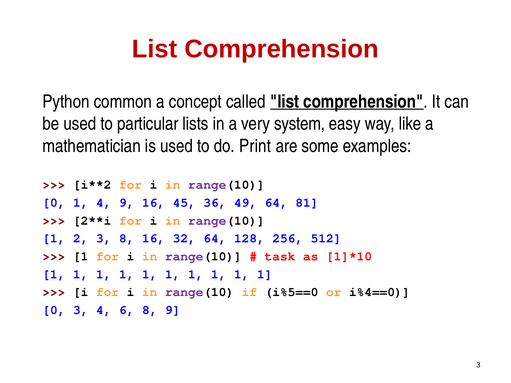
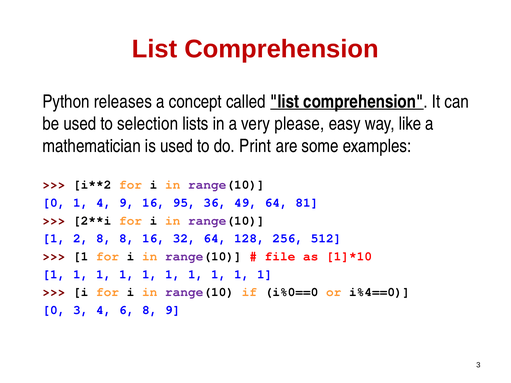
common: common -> releases
particular: particular -> selection
system: system -> please
45: 45 -> 95
2 3: 3 -> 8
task: task -> file
i%5==0: i%5==0 -> i%0==0
